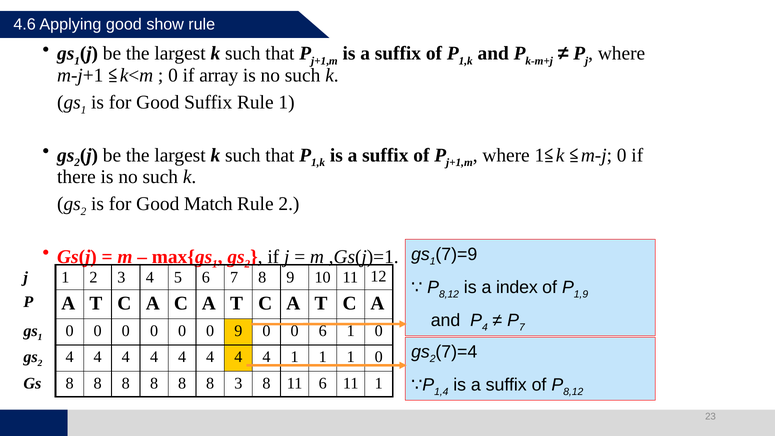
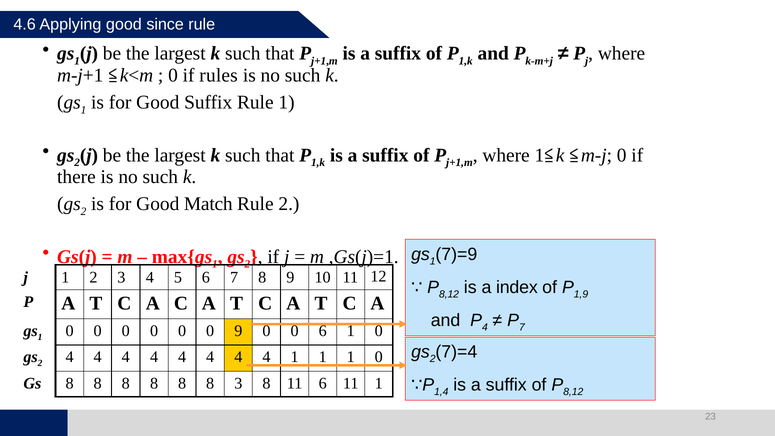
show: show -> since
array: array -> rules
